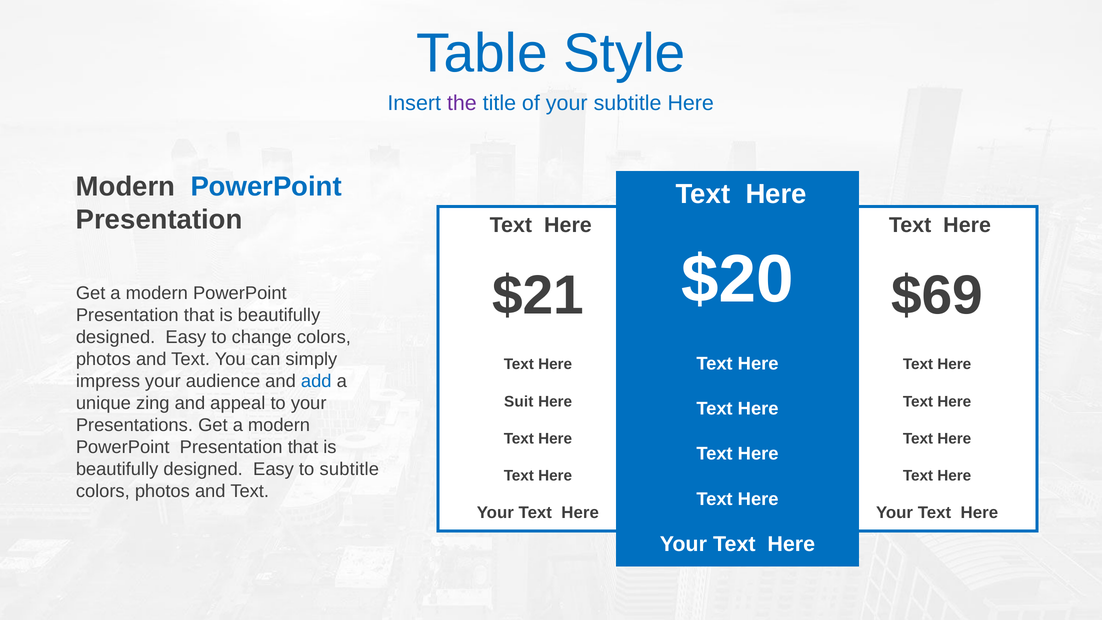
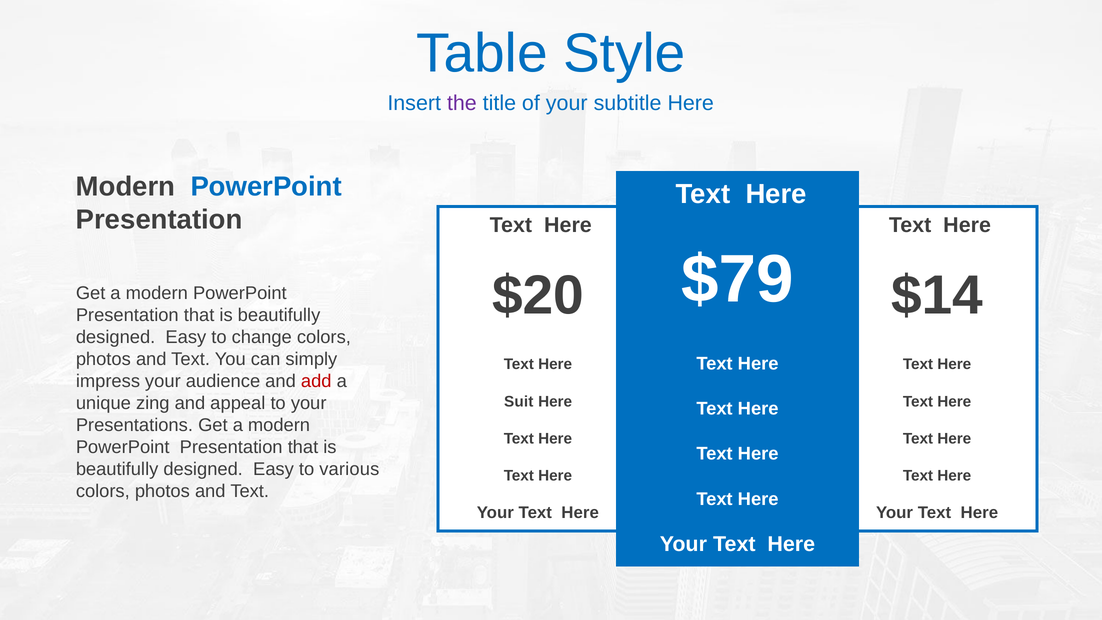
$20: $20 -> $79
$21: $21 -> $20
$69: $69 -> $14
add colour: blue -> red
to subtitle: subtitle -> various
